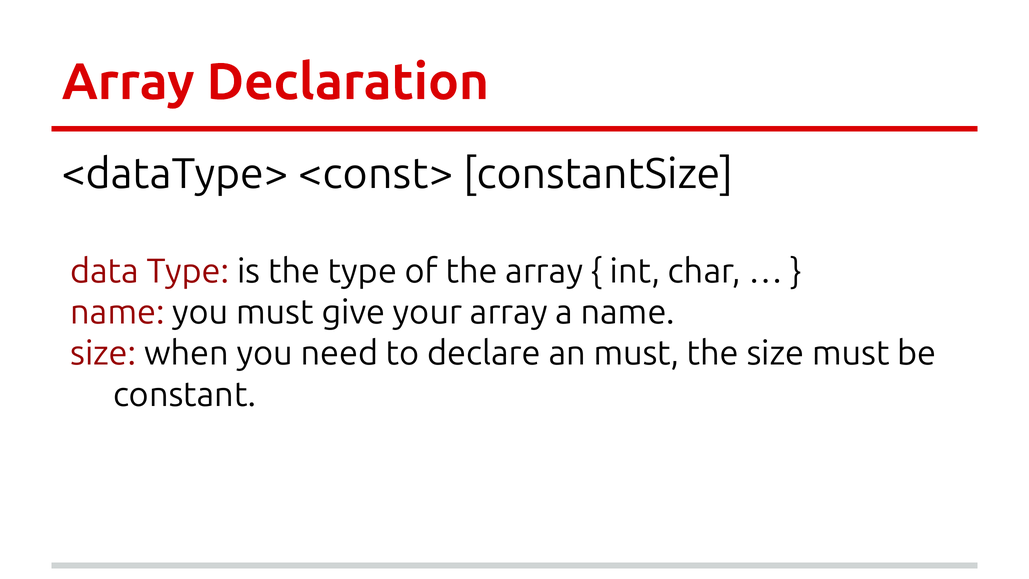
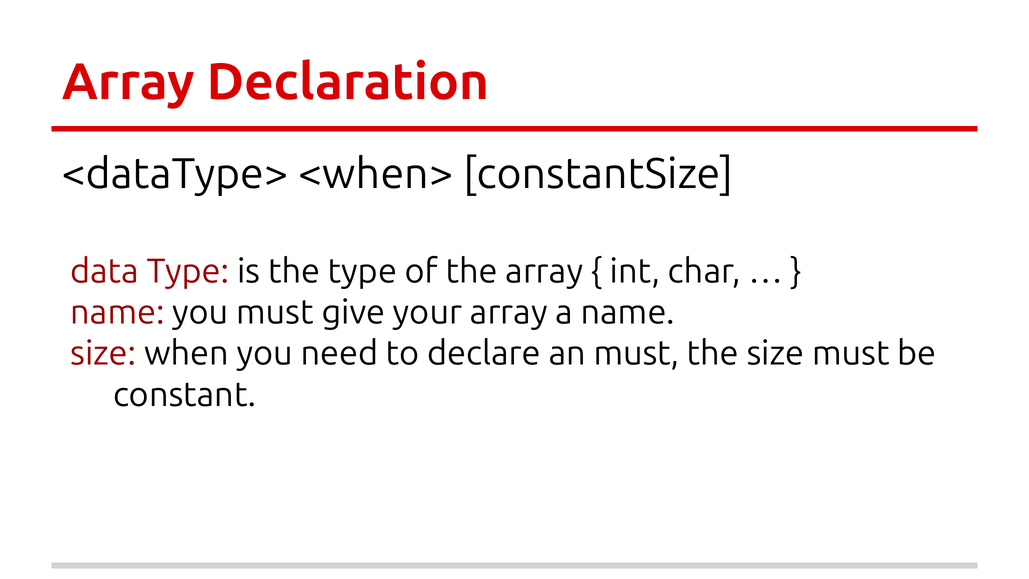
<const>: <const> -> <when>
